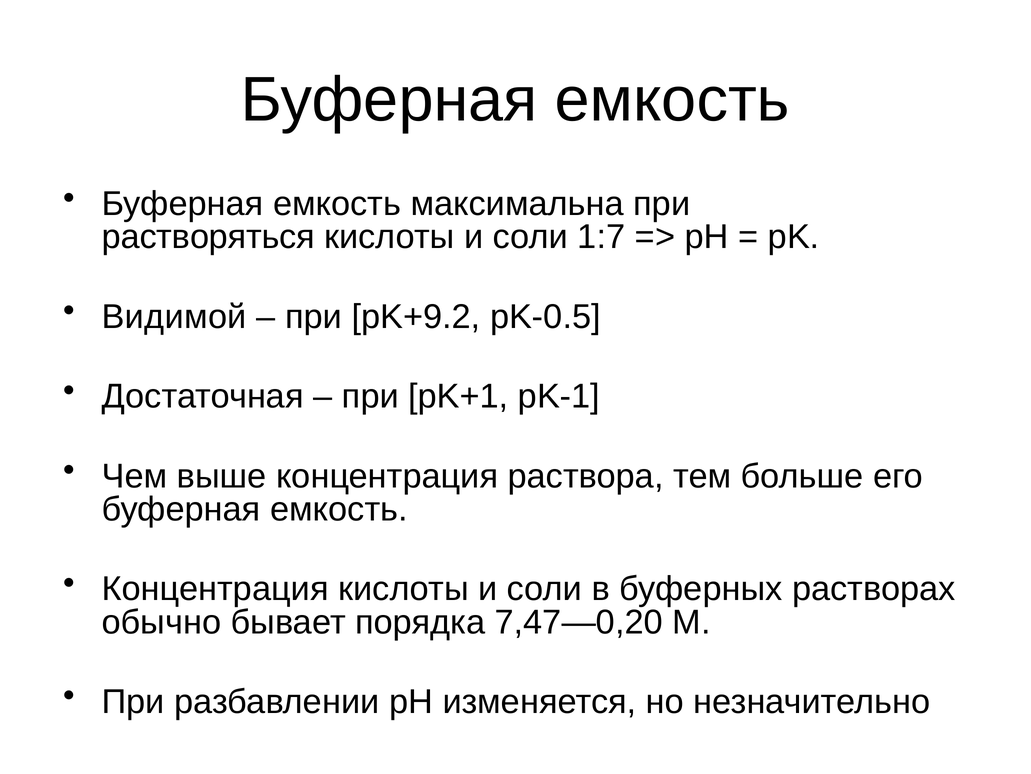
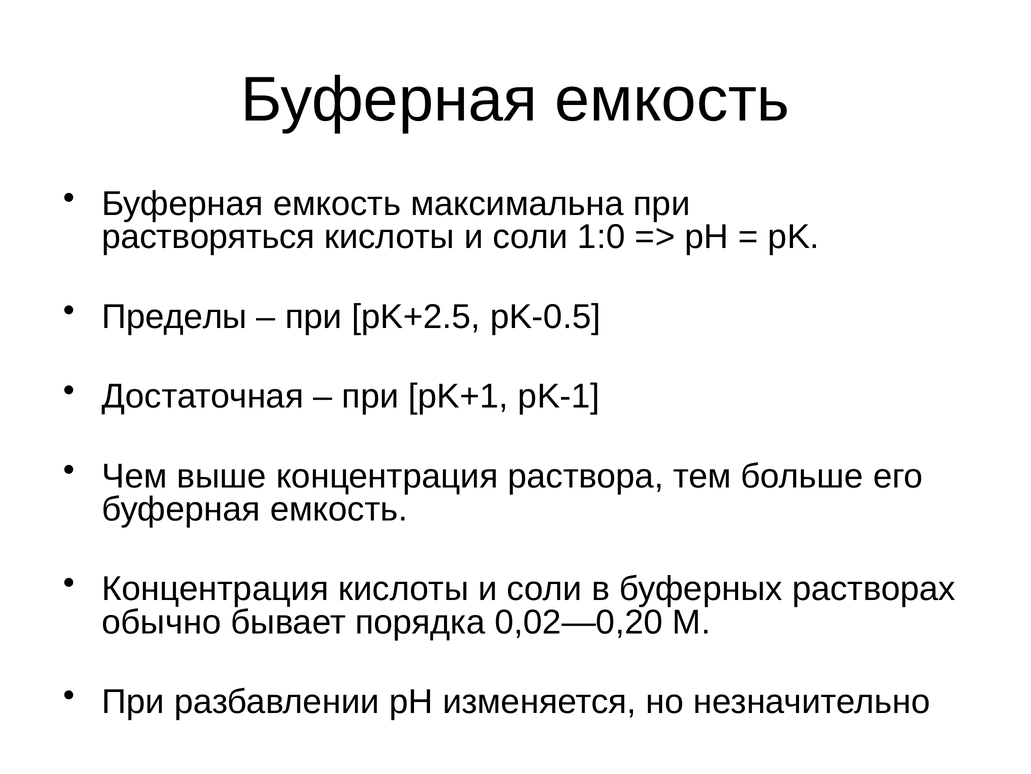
1:7: 1:7 -> 1:0
Видимой: Видимой -> Пределы
pK+9.2: pK+9.2 -> pK+2.5
7,47—0,20: 7,47—0,20 -> 0,02—0,20
